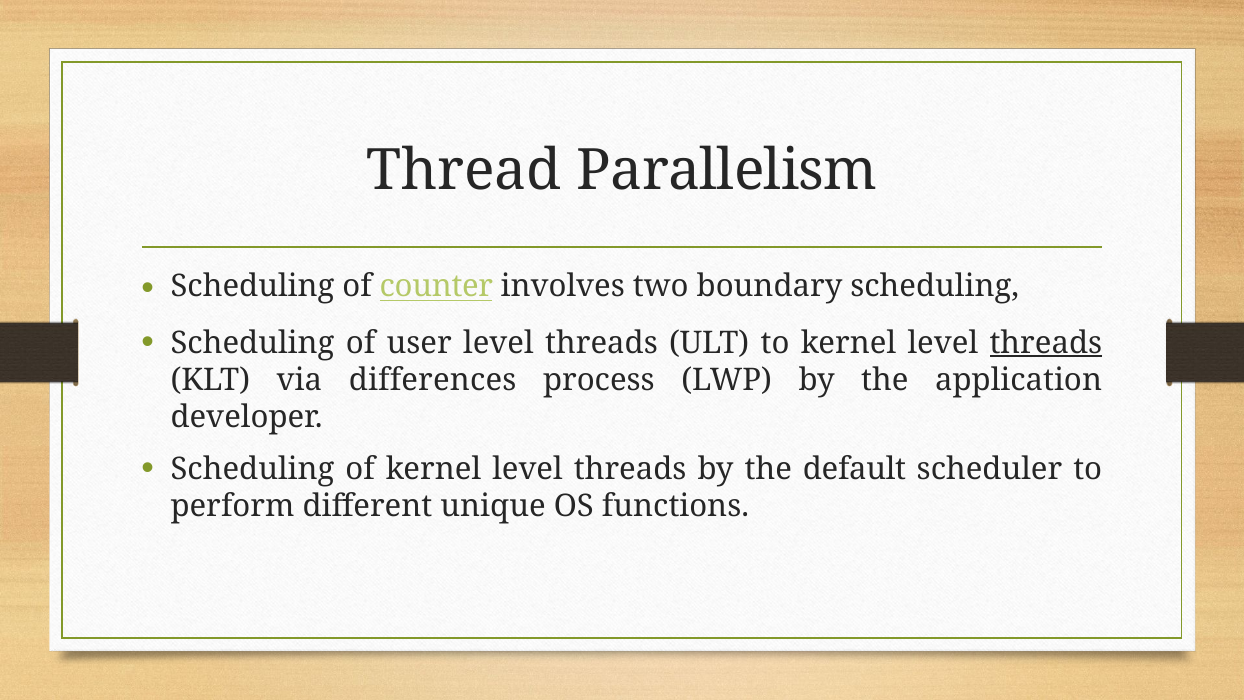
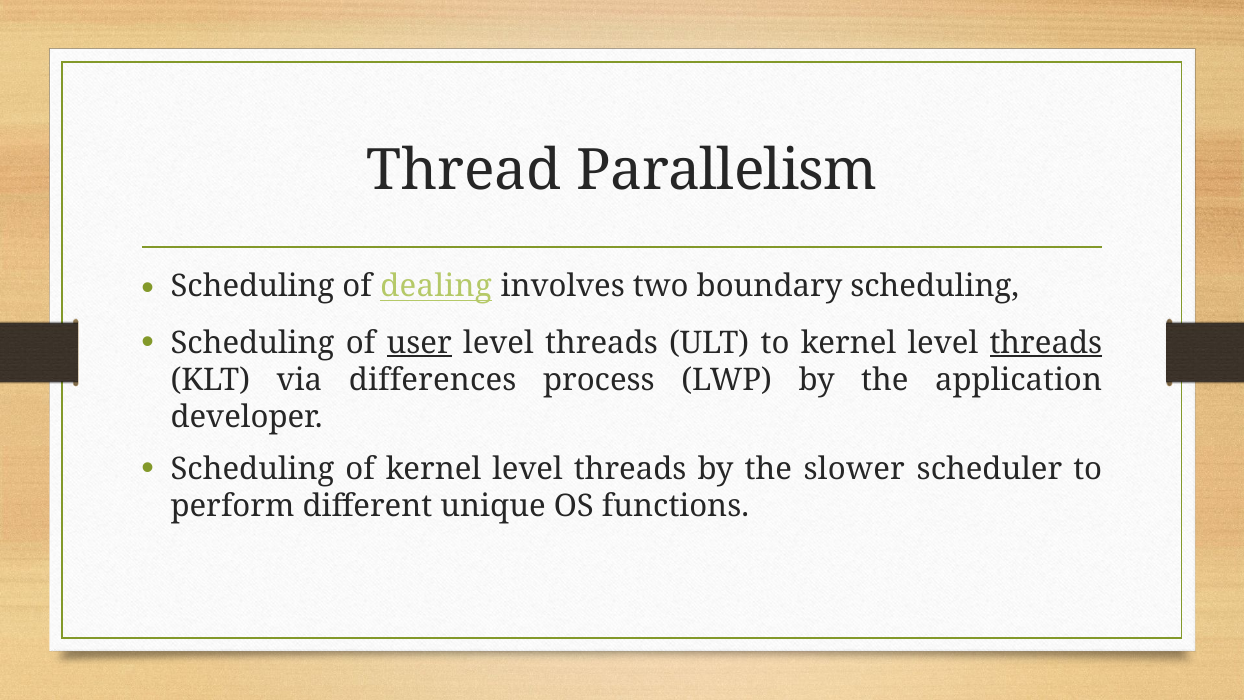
counter: counter -> dealing
user underline: none -> present
default: default -> slower
